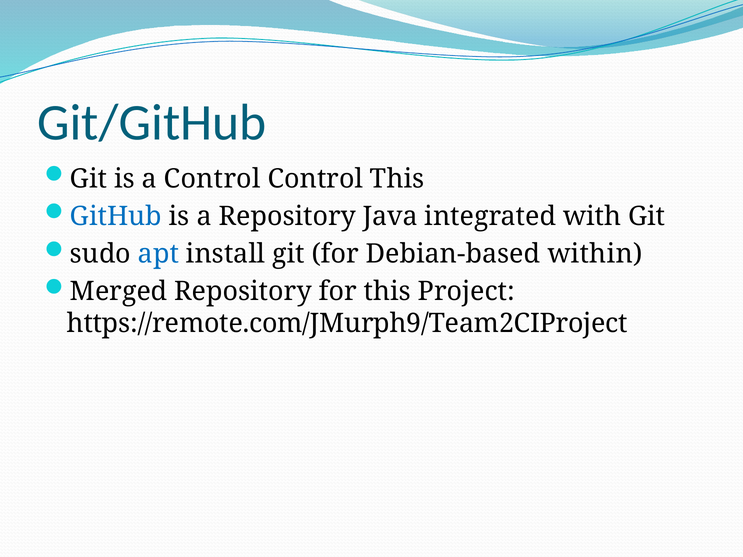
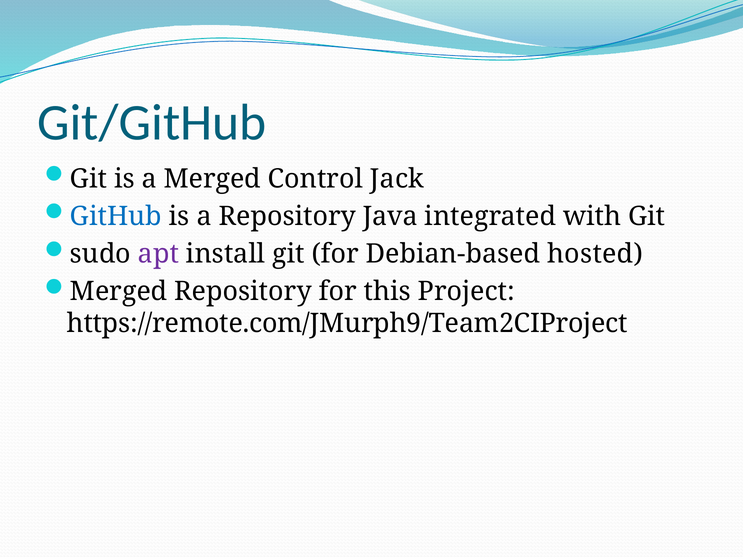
a Control: Control -> Merged
Control This: This -> Jack
apt colour: blue -> purple
within: within -> hosted
